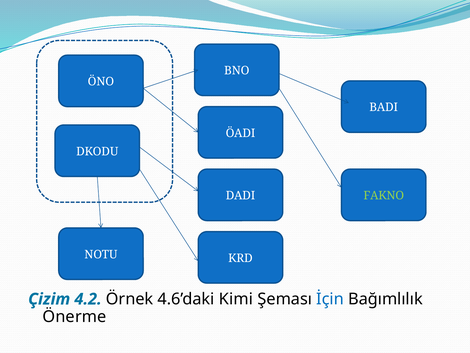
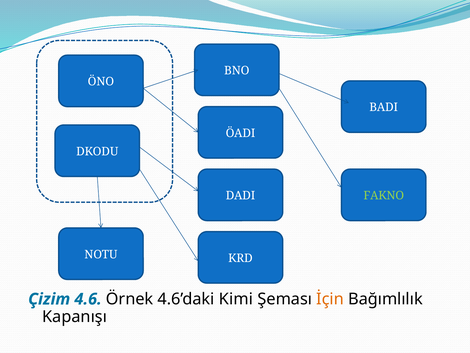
4.2: 4.2 -> 4.6
İçin colour: blue -> orange
Önerme: Önerme -> Kapanışı
